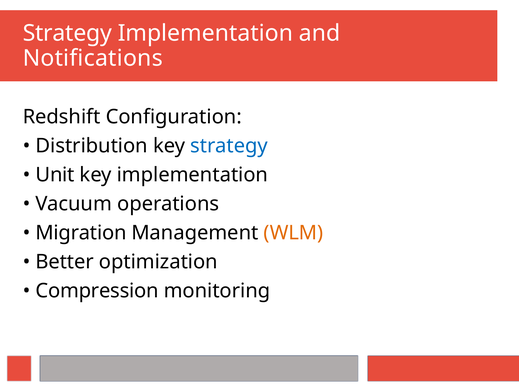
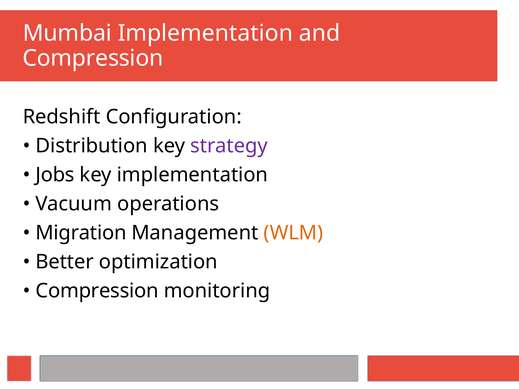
Strategy at (67, 33): Strategy -> Mumbai
Notifications at (93, 58): Notifications -> Compression
strategy at (229, 146) colour: blue -> purple
Unit: Unit -> Jobs
